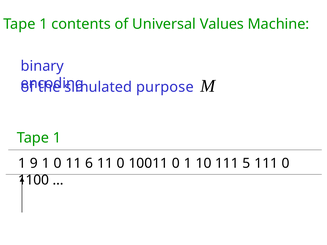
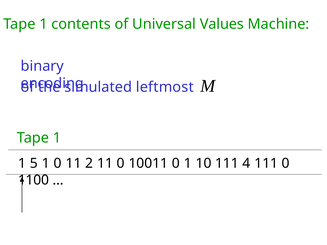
purpose: purpose -> leftmost
9: 9 -> 5
6: 6 -> 2
5: 5 -> 4
